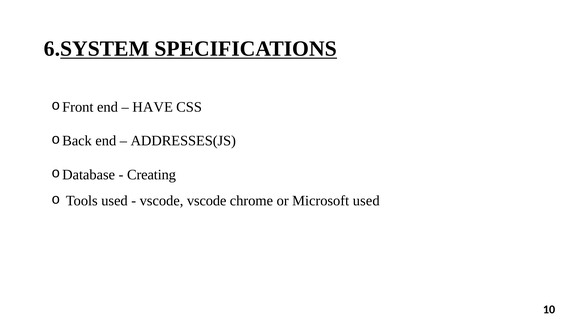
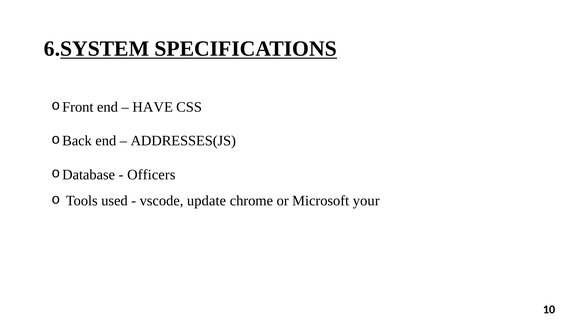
Creating: Creating -> Officers
vscode vscode: vscode -> update
Microsoft used: used -> your
